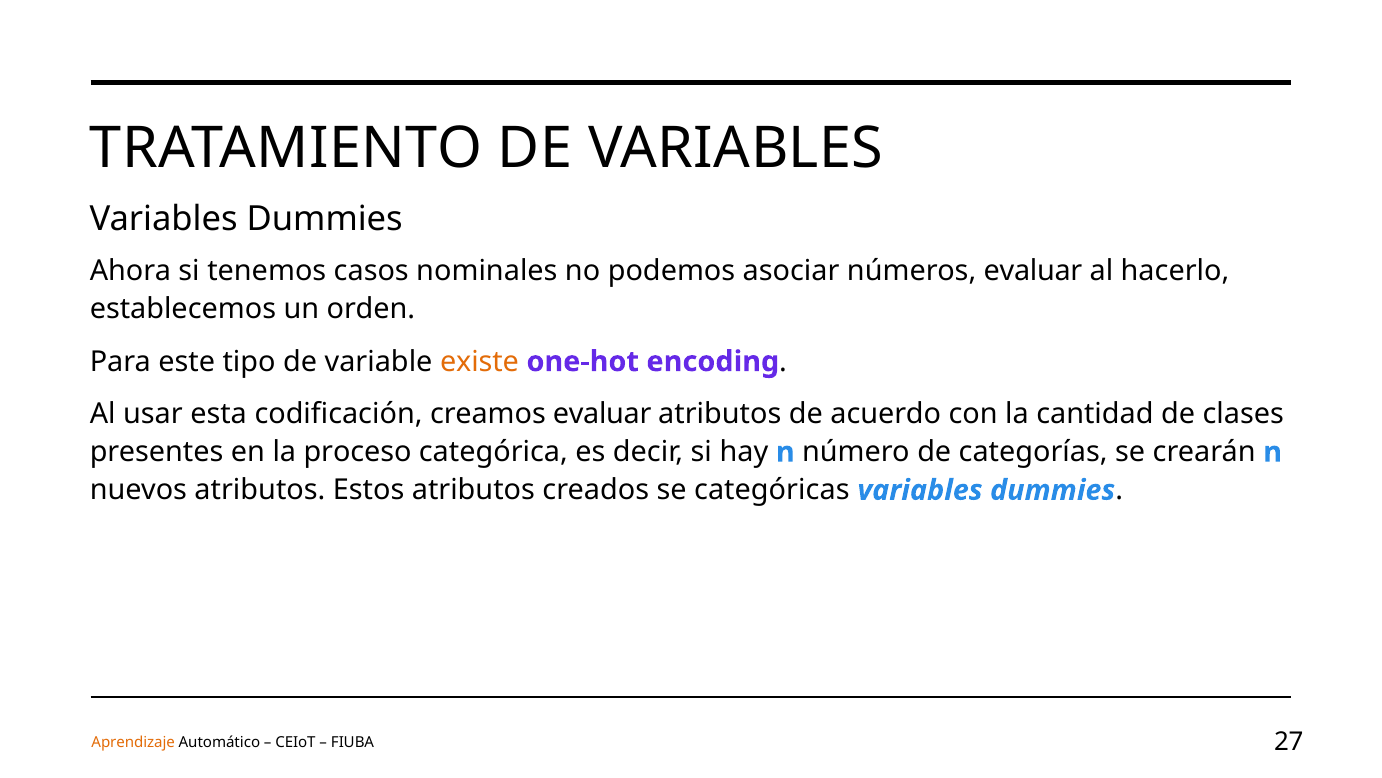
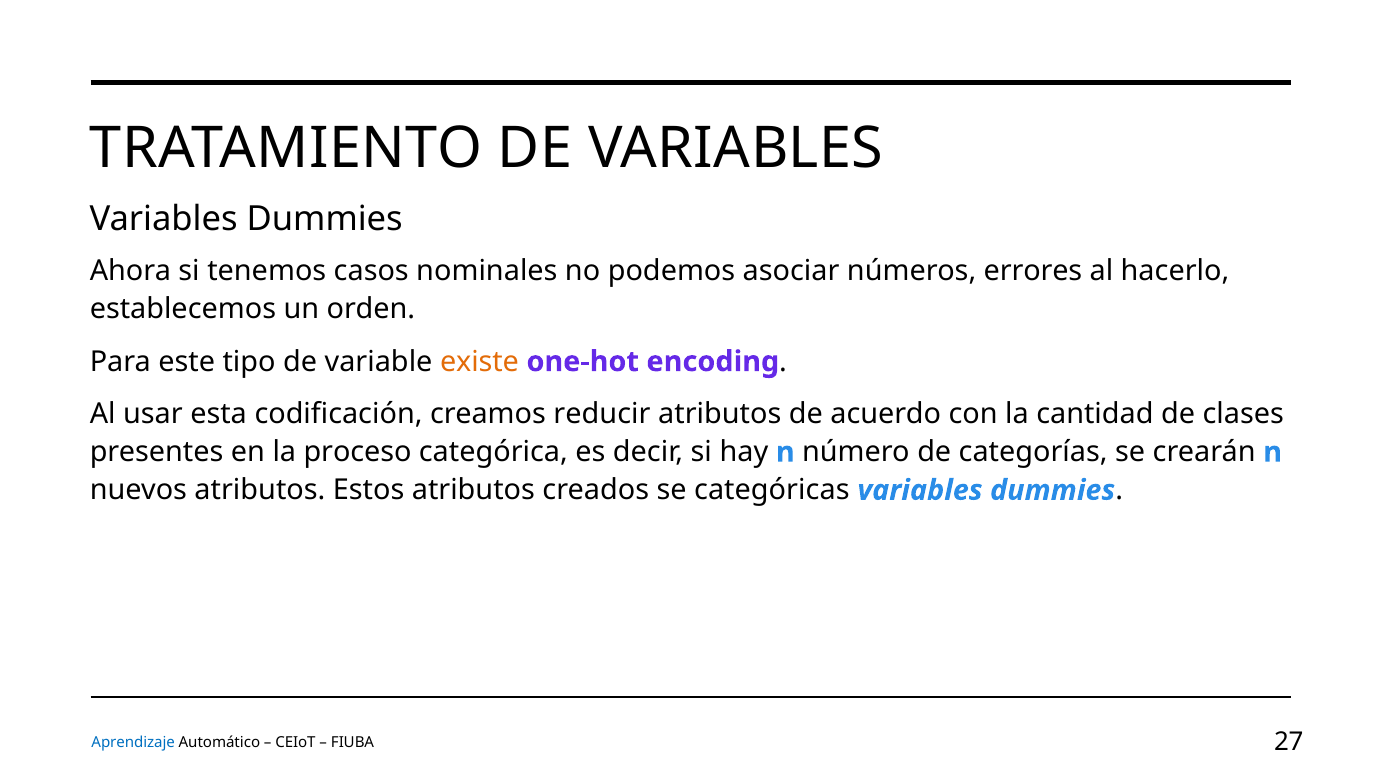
números evaluar: evaluar -> errores
creamos evaluar: evaluar -> reducir
Aprendizaje colour: orange -> blue
